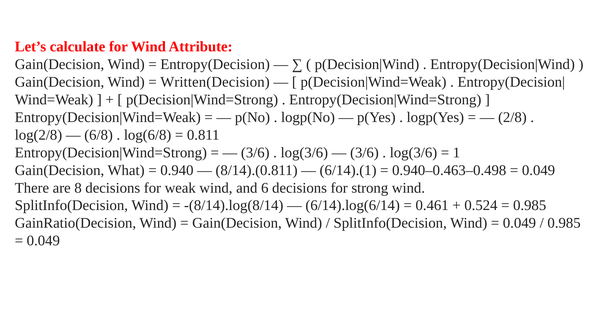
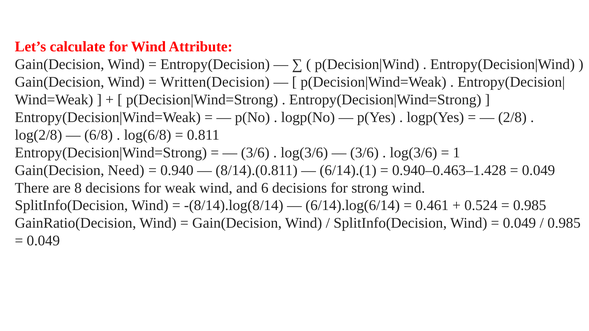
What: What -> Need
0.940–0.463–0.498: 0.940–0.463–0.498 -> 0.940–0.463–1.428
